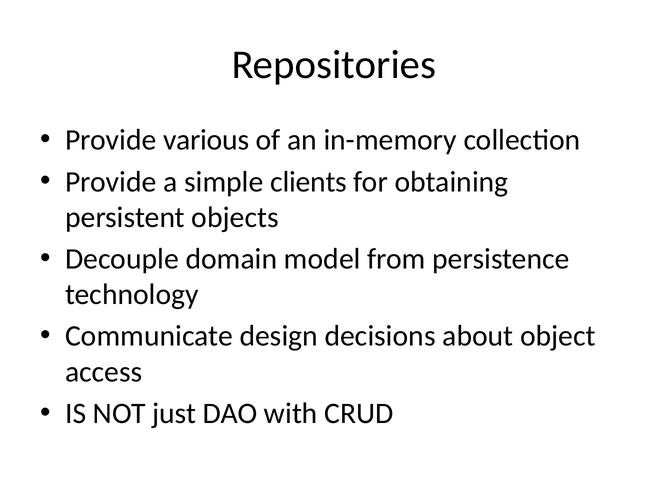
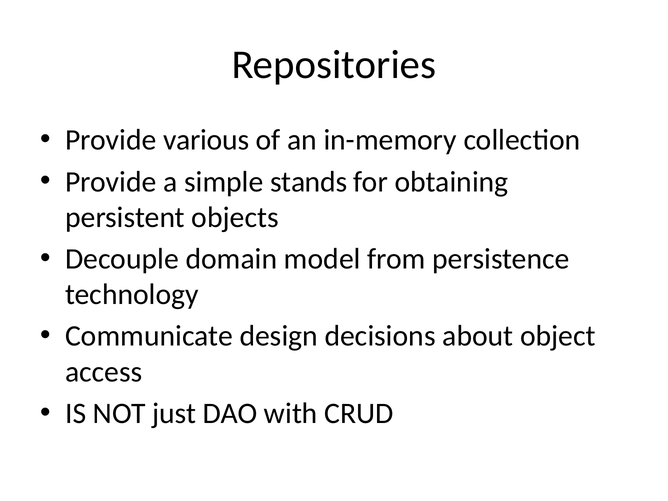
clients: clients -> stands
